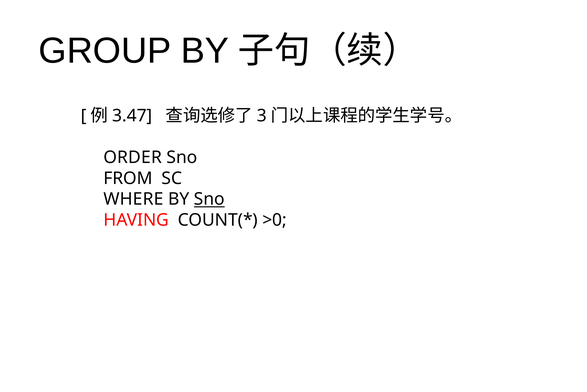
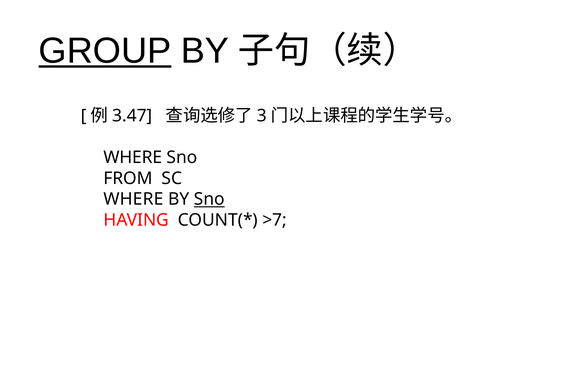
GROUP underline: none -> present
ORDER at (133, 157): ORDER -> WHERE
>0: >0 -> >7
